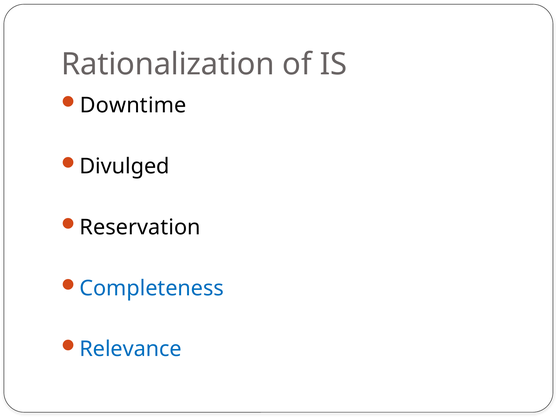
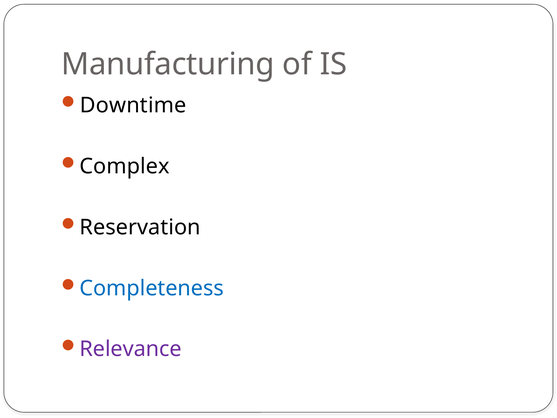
Rationalization: Rationalization -> Manufacturing
Divulged: Divulged -> Complex
Relevance colour: blue -> purple
